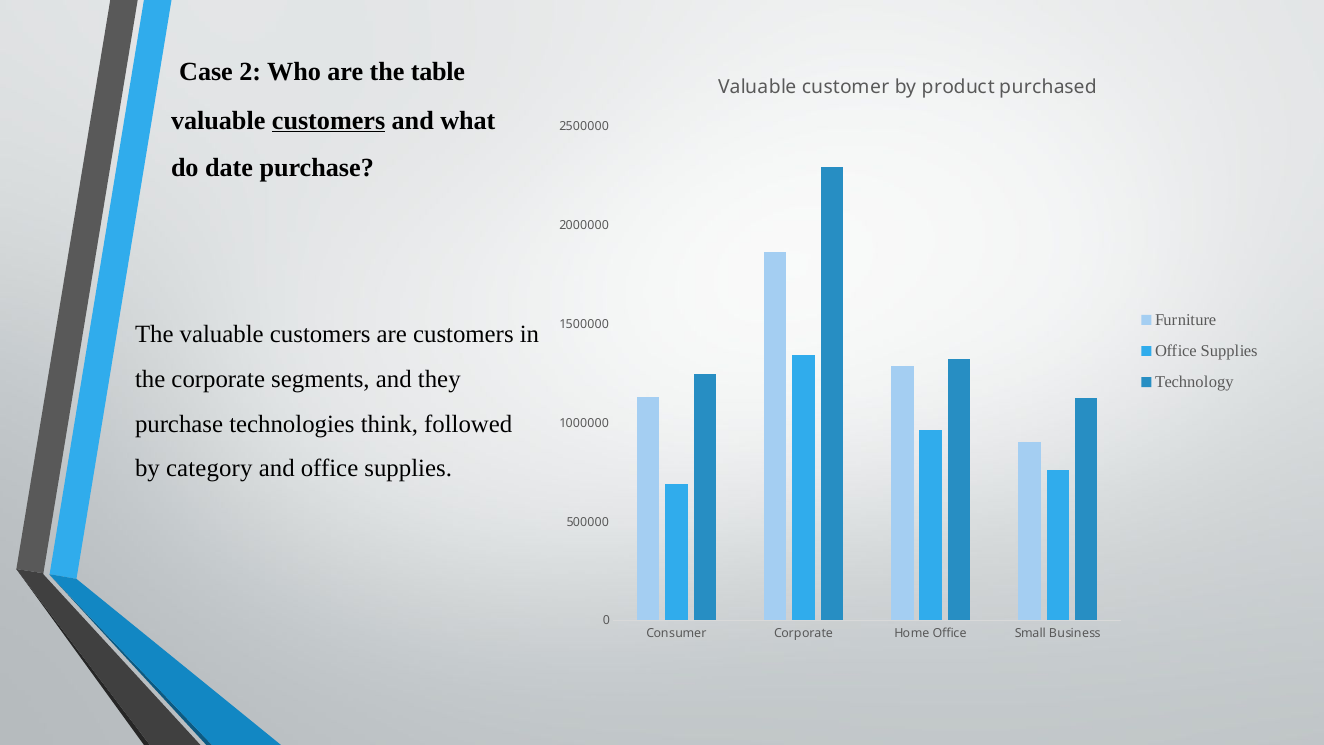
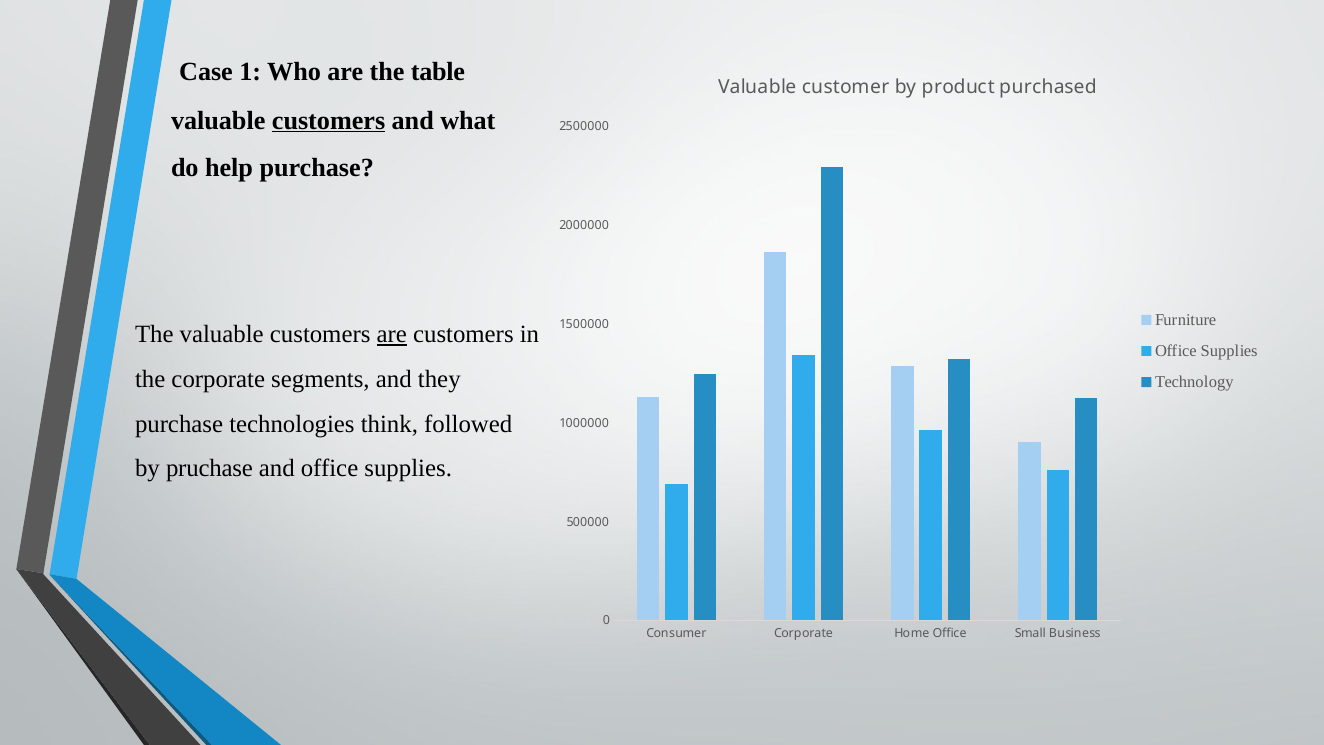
2: 2 -> 1
date: date -> help
are at (392, 334) underline: none -> present
category: category -> pruchase
